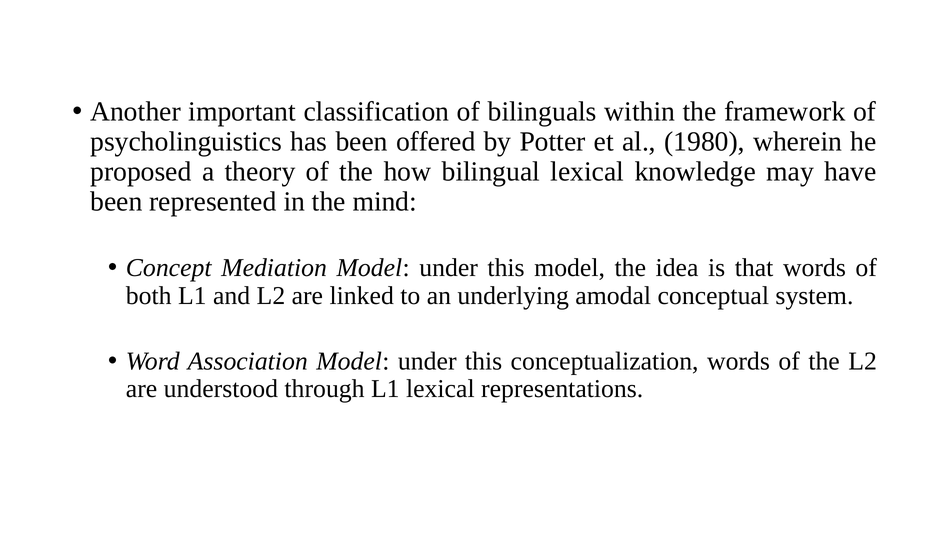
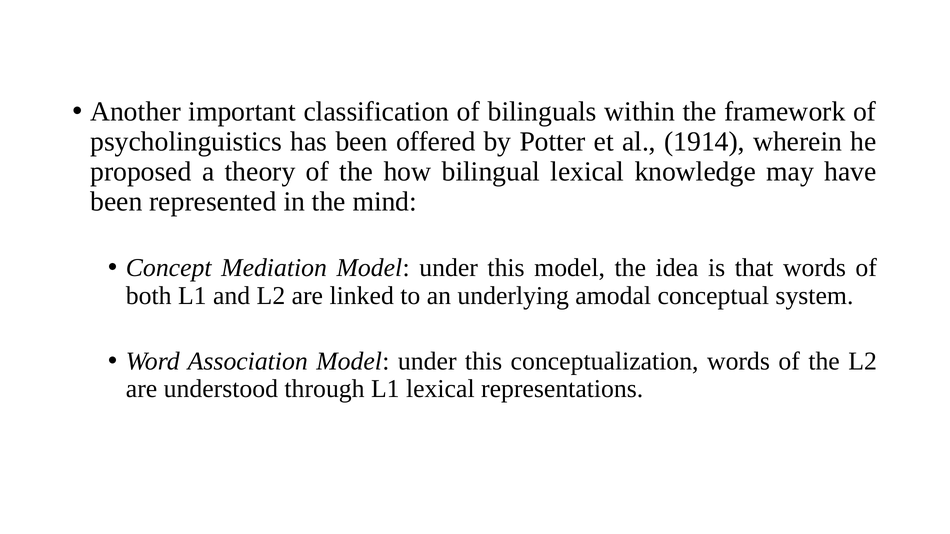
1980: 1980 -> 1914
